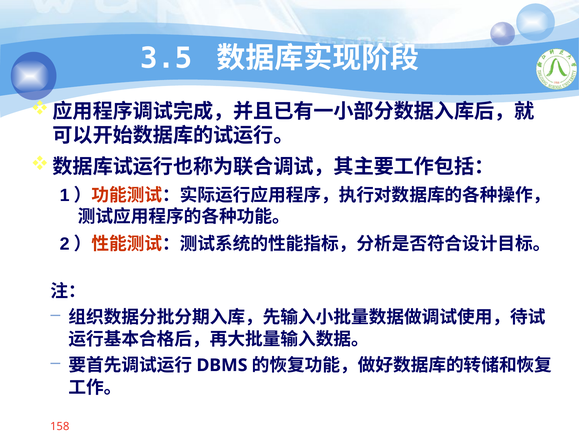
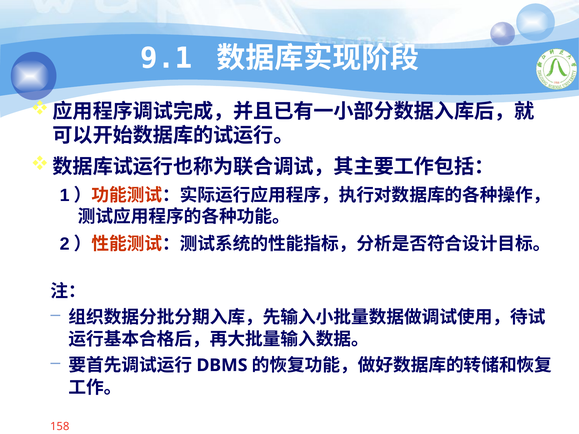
3.5: 3.5 -> 9.1
